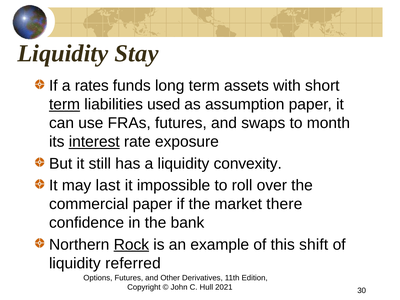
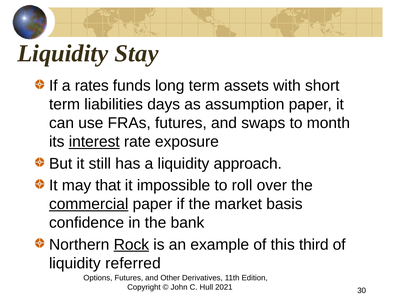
term at (65, 104) underline: present -> none
used: used -> days
convexity: convexity -> approach
last: last -> that
commercial underline: none -> present
there: there -> basis
shift: shift -> third
